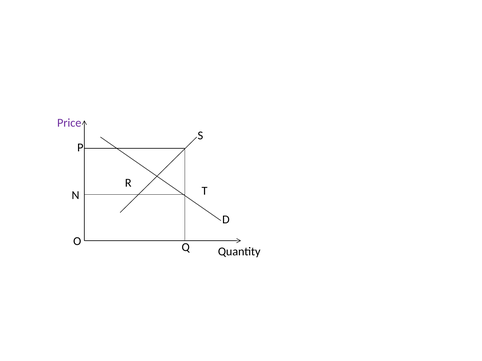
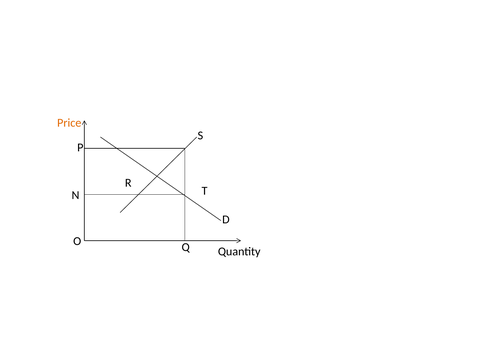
Price colour: purple -> orange
